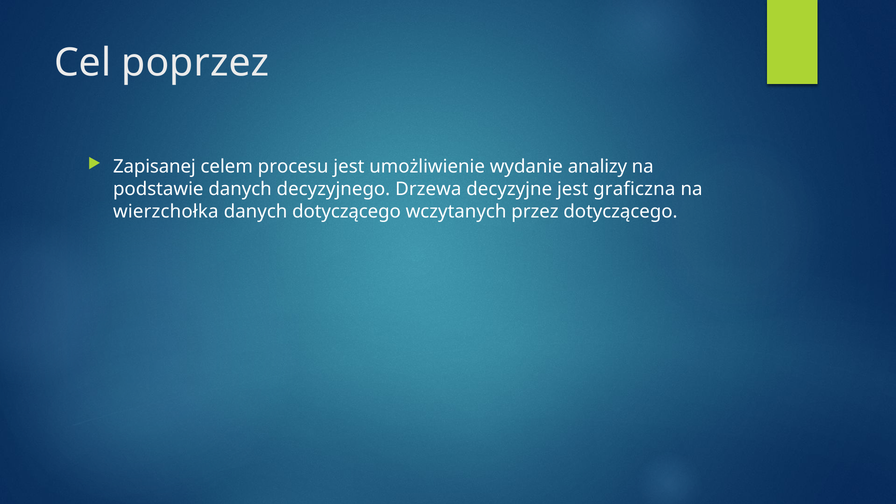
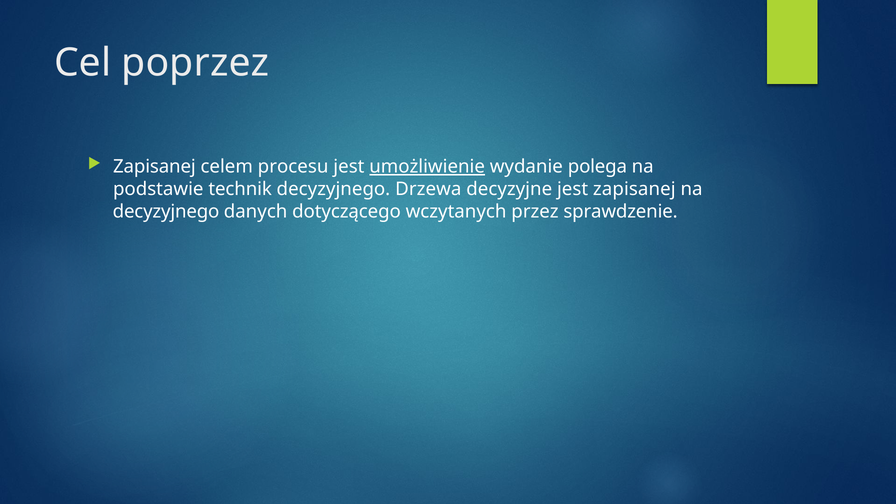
umożliwienie underline: none -> present
analizy: analizy -> polega
podstawie danych: danych -> technik
jest graficzna: graficzna -> zapisanej
wierzchołka at (166, 212): wierzchołka -> decyzyjnego
przez dotyczącego: dotyczącego -> sprawdzenie
